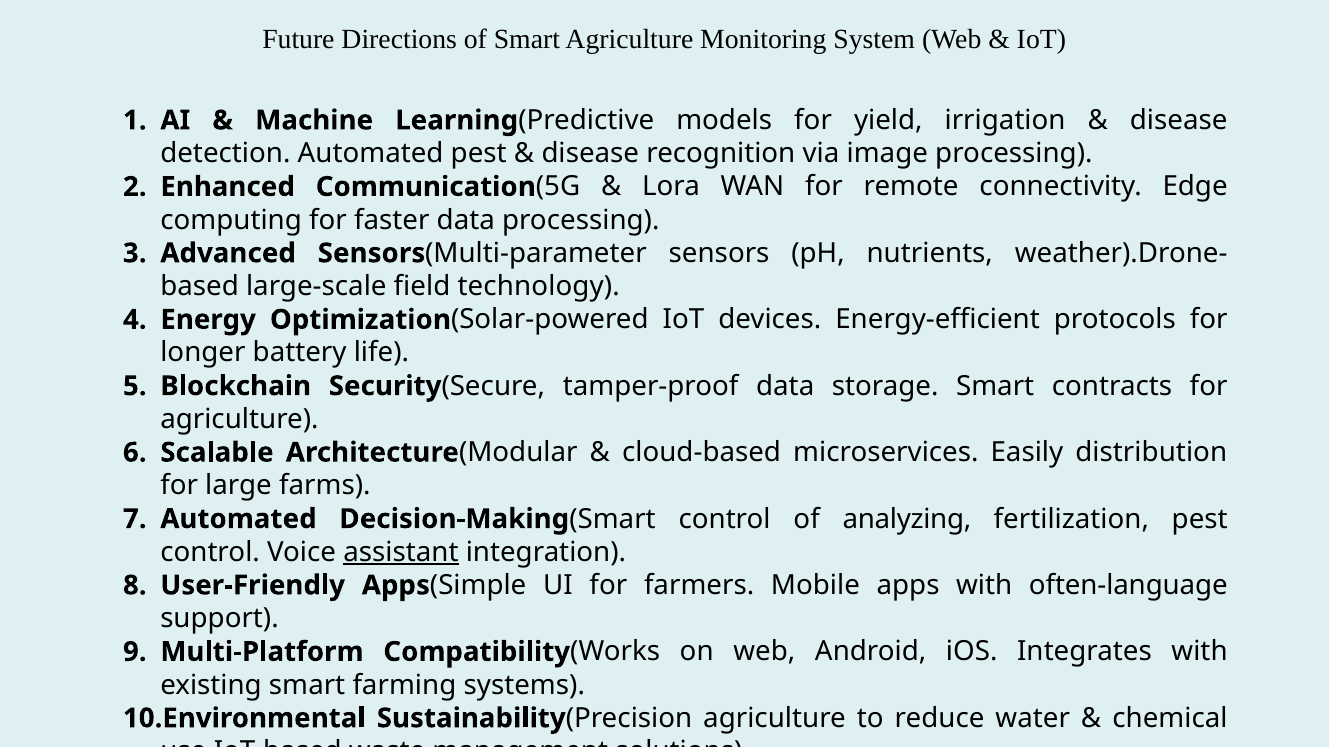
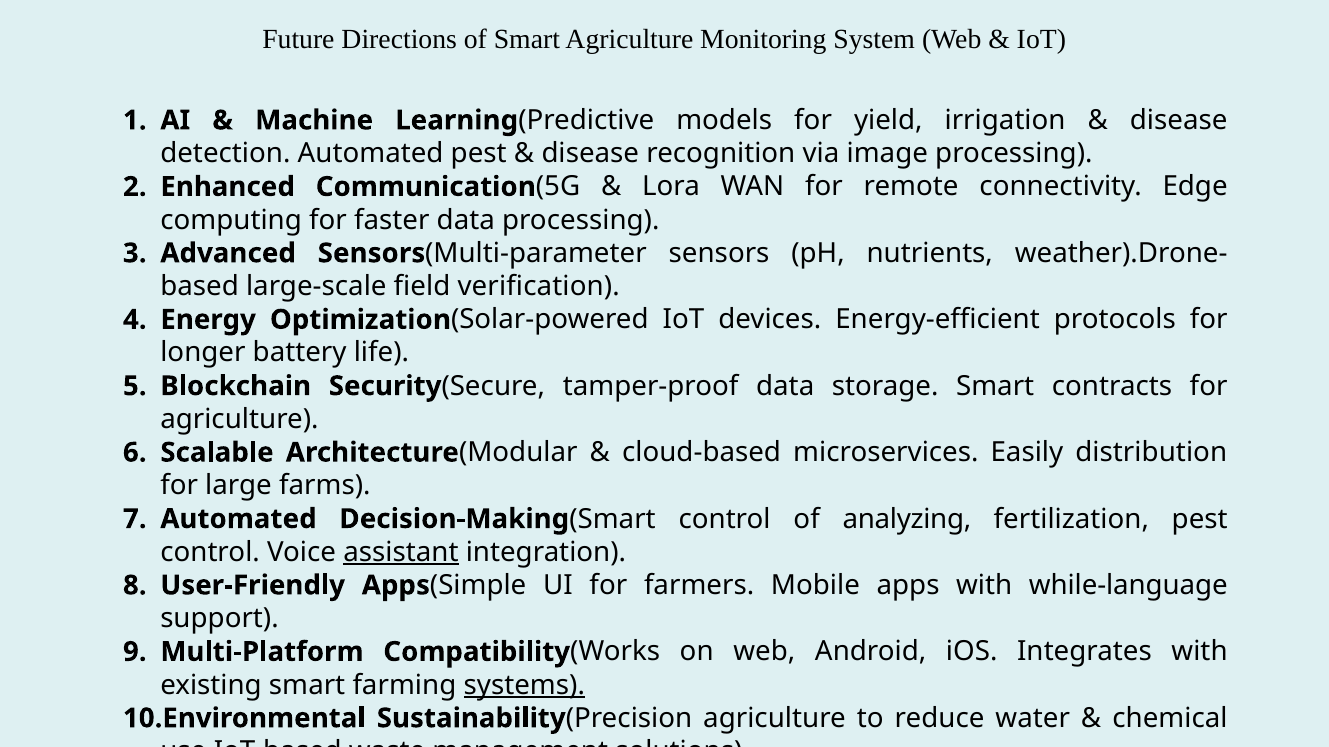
technology: technology -> verification
often-language: often-language -> while-language
systems underline: none -> present
